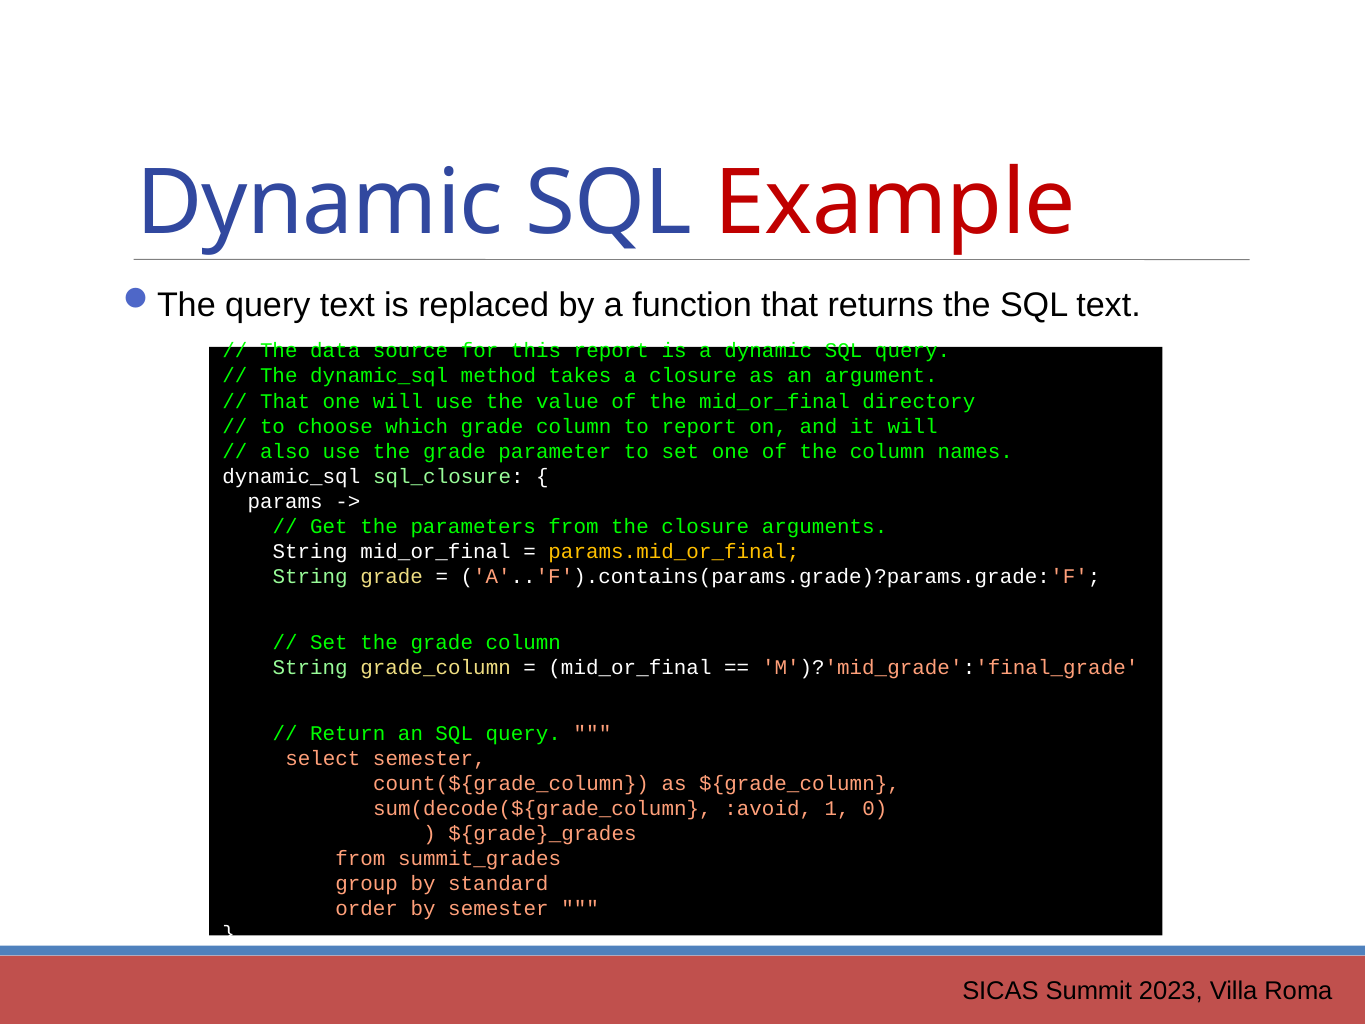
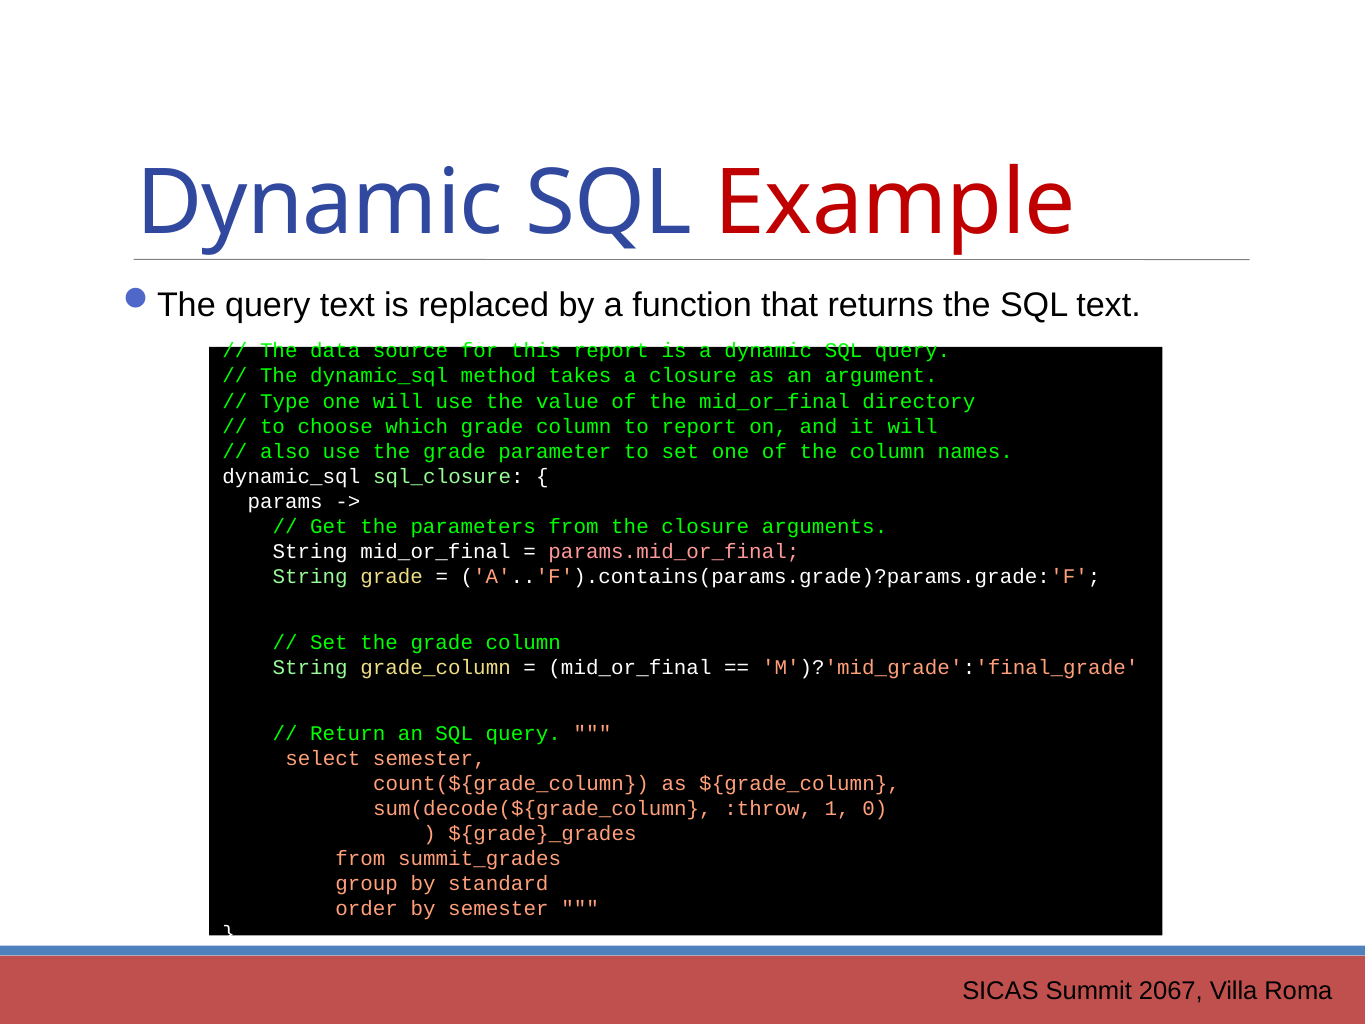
That at (285, 401): That -> Type
params.mid_or_final colour: yellow -> pink
:avoid: :avoid -> :throw
2023: 2023 -> 2067
